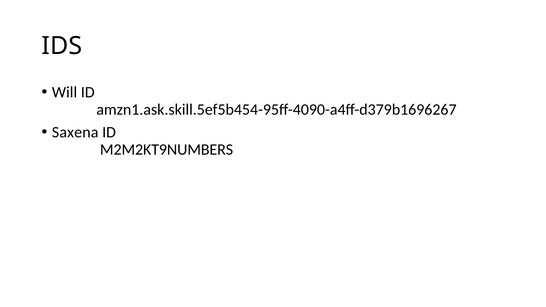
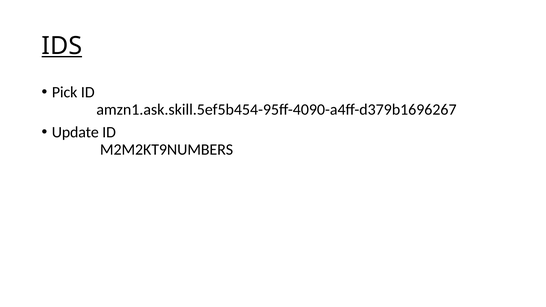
IDS underline: none -> present
Will: Will -> Pick
Saxena: Saxena -> Update
